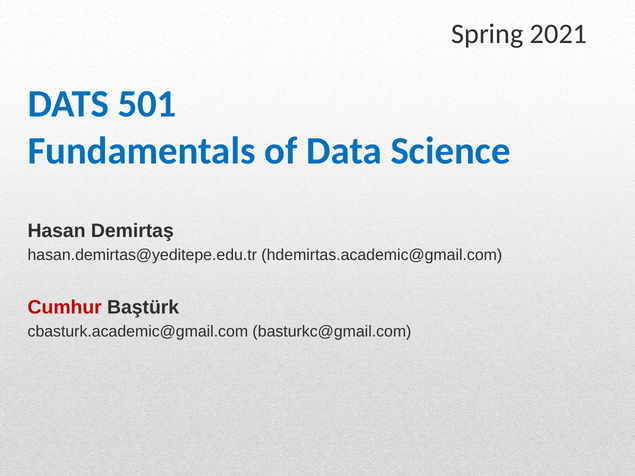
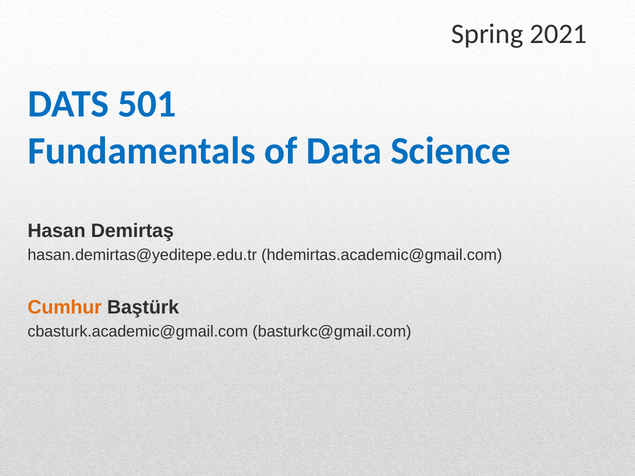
Cumhur colour: red -> orange
